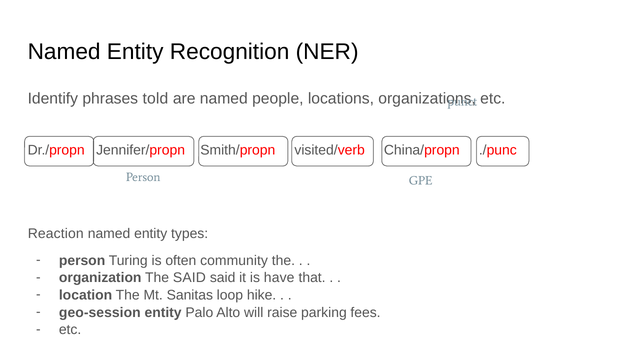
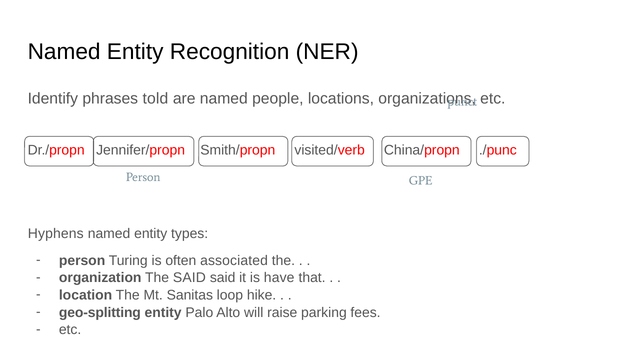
Reaction: Reaction -> Hyphens
community: community -> associated
geo-session: geo-session -> geo-splitting
